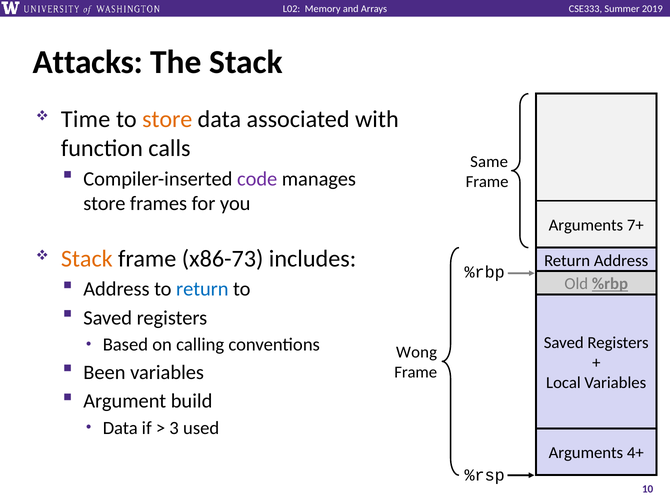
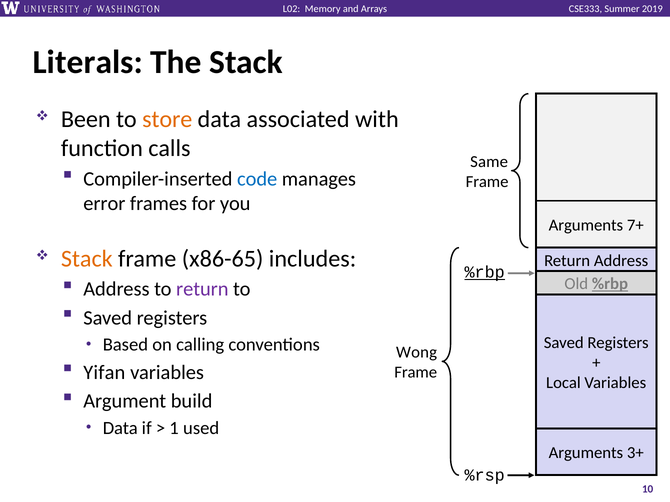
Attacks: Attacks -> Literals
Time: Time -> Been
code colour: purple -> blue
store at (104, 204): store -> error
x86-73: x86-73 -> x86-65
%rbp at (485, 272) underline: none -> present
return at (202, 289) colour: blue -> purple
Been: Been -> Yifan
3: 3 -> 1
4+: 4+ -> 3+
